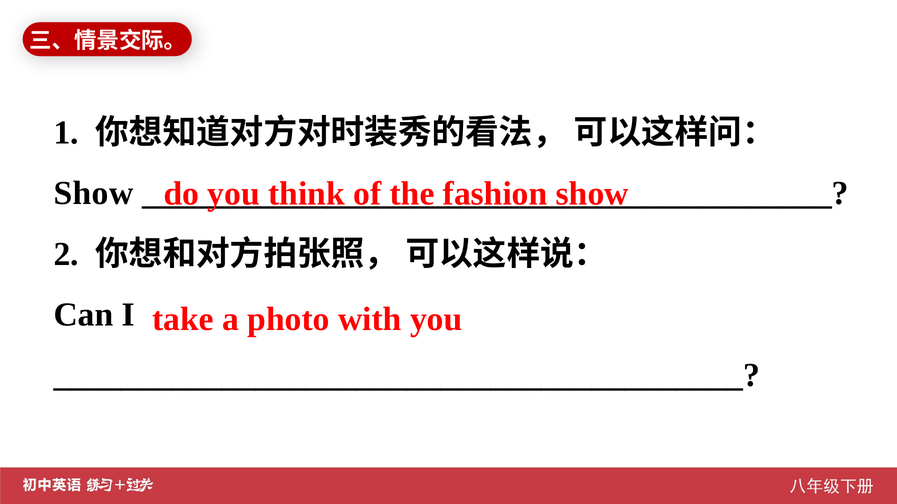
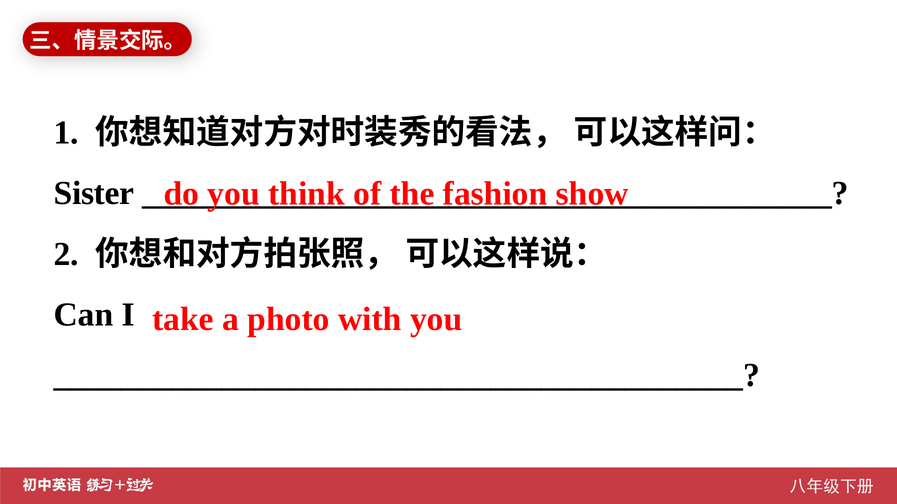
Show at (94, 194): Show -> Sister
